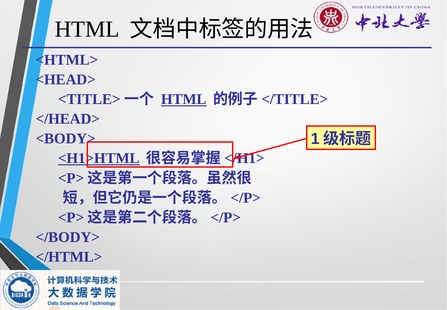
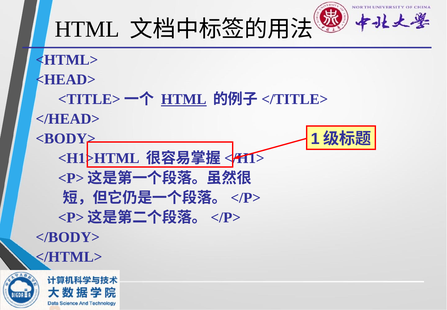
<H1>HTML underline: present -> none
